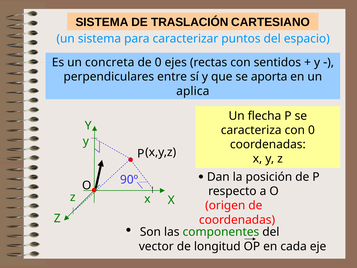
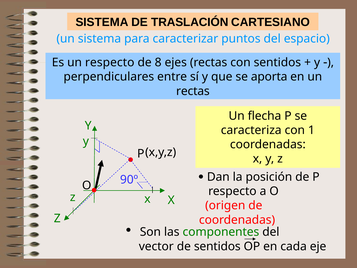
un concreta: concreta -> respecto
de 0: 0 -> 8
aplica at (193, 91): aplica -> rectas
con 0: 0 -> 1
de longitud: longitud -> sentidos
